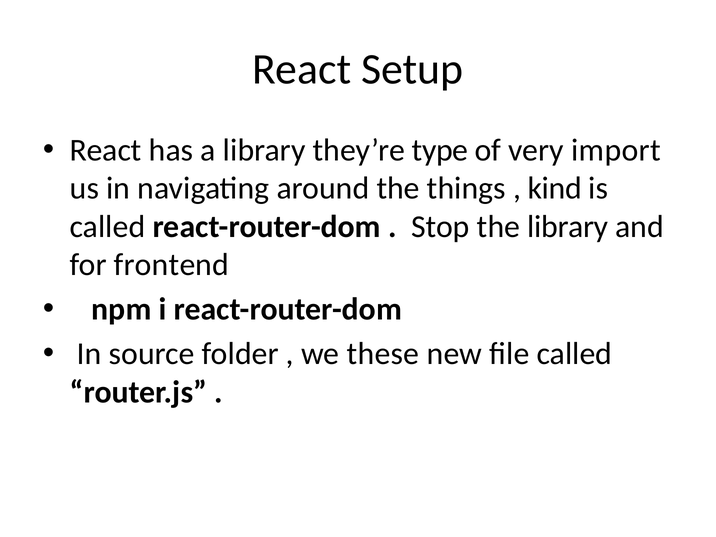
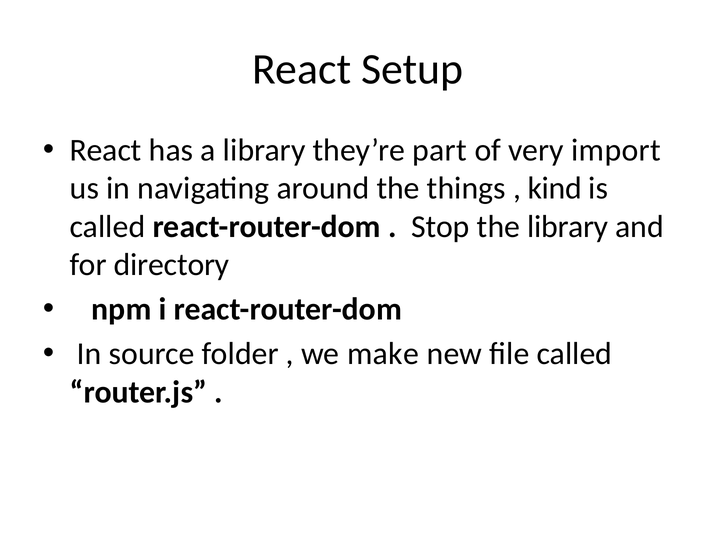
type: type -> part
frontend: frontend -> directory
these: these -> make
